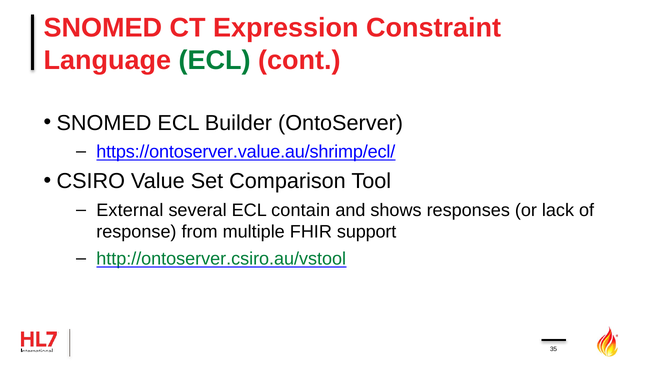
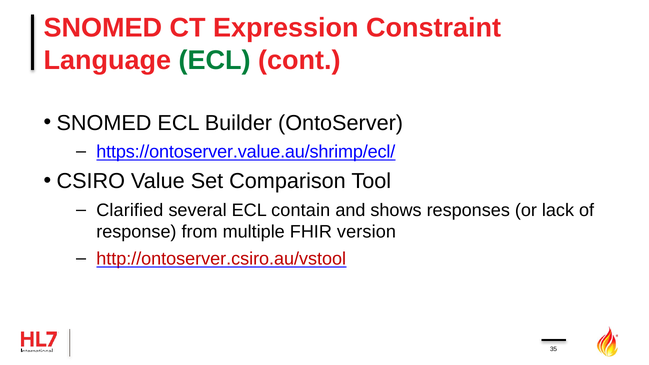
External: External -> Clarified
support: support -> version
http://ontoserver.csiro.au/vstool colour: green -> red
